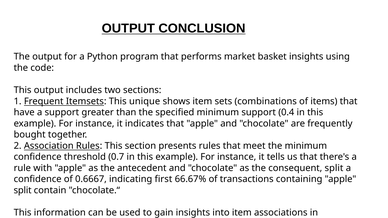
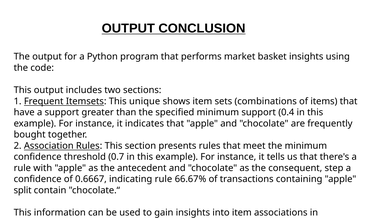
consequent split: split -> step
indicating first: first -> rule
